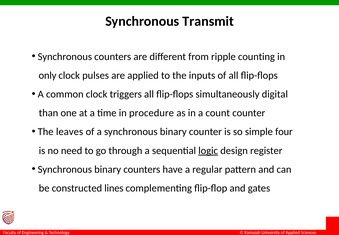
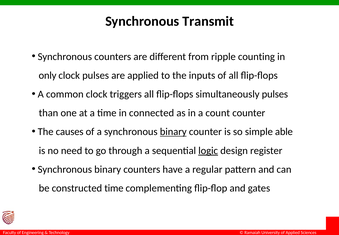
simultaneously digital: digital -> pulses
procedure: procedure -> connected
leaves: leaves -> causes
binary at (173, 132) underline: none -> present
four: four -> able
constructed lines: lines -> time
